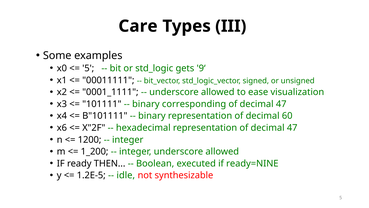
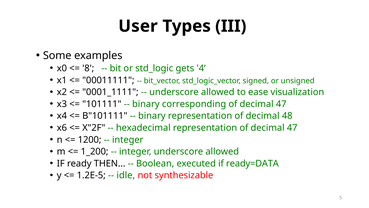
Care: Care -> User
5 at (88, 68): 5 -> 8
9‘: 9‘ -> 4‘
60: 60 -> 48
ready=NINE: ready=NINE -> ready=DATA
